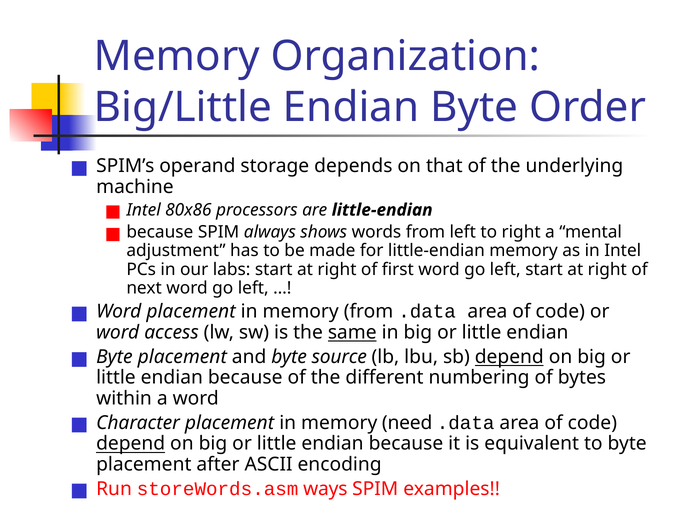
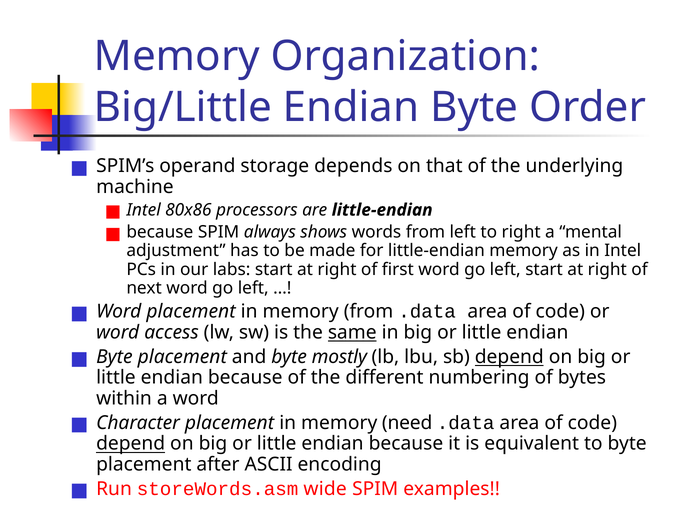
source: source -> mostly
ways: ways -> wide
